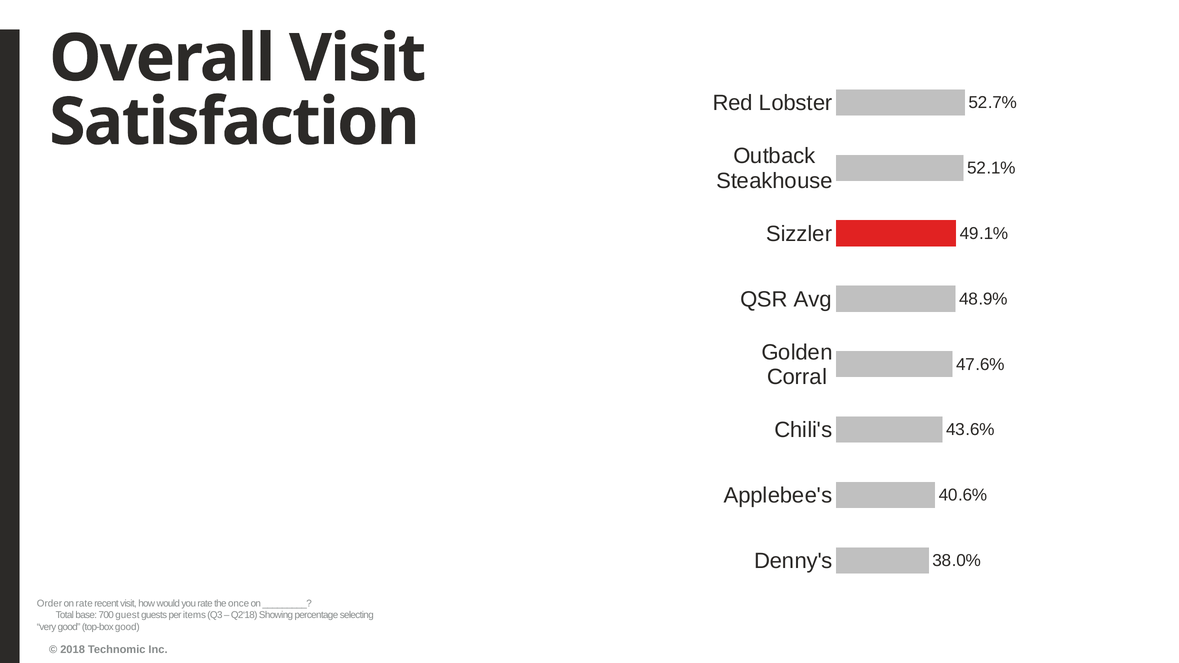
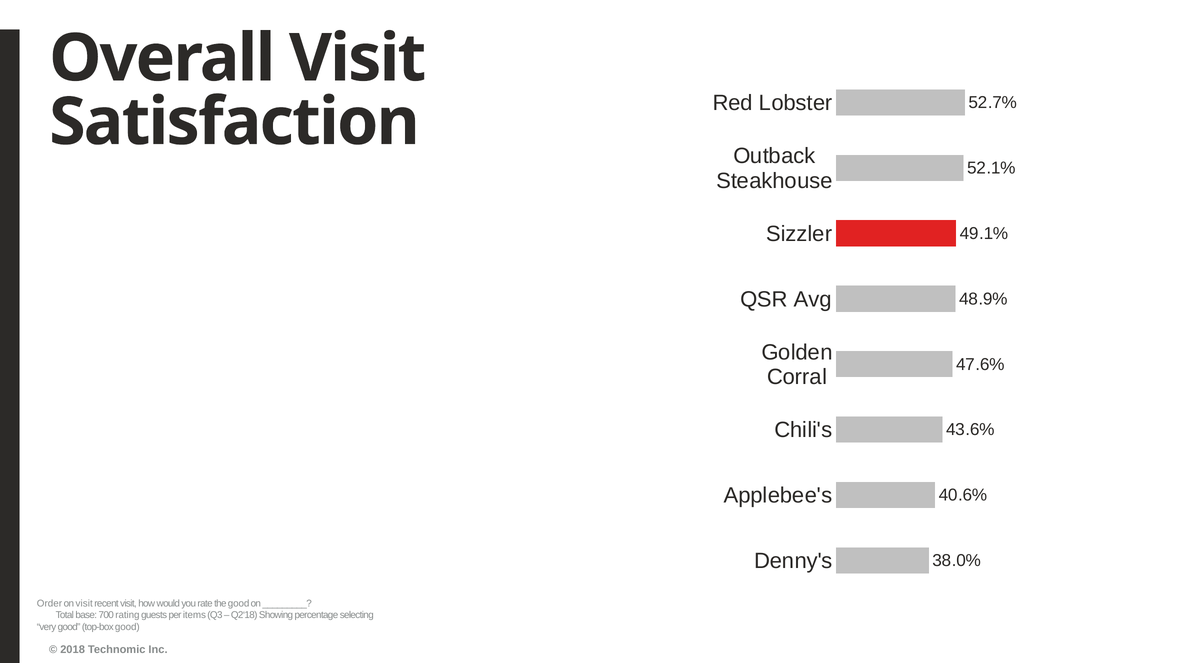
on rate: rate -> visit
the once: once -> good
guest: guest -> rating
